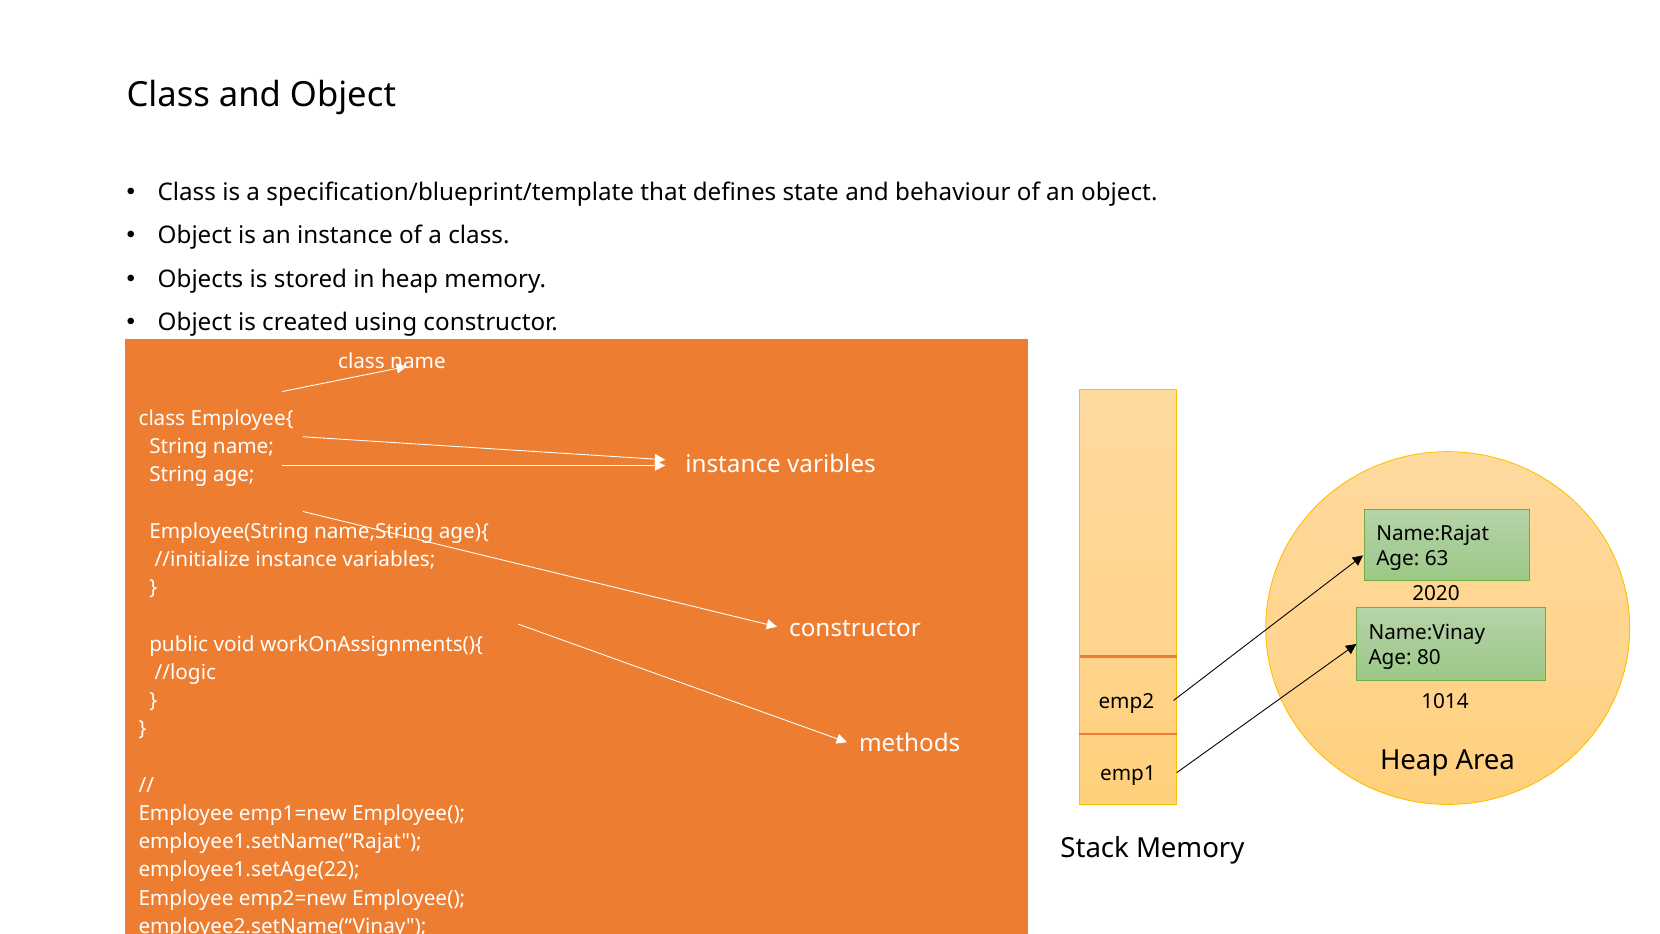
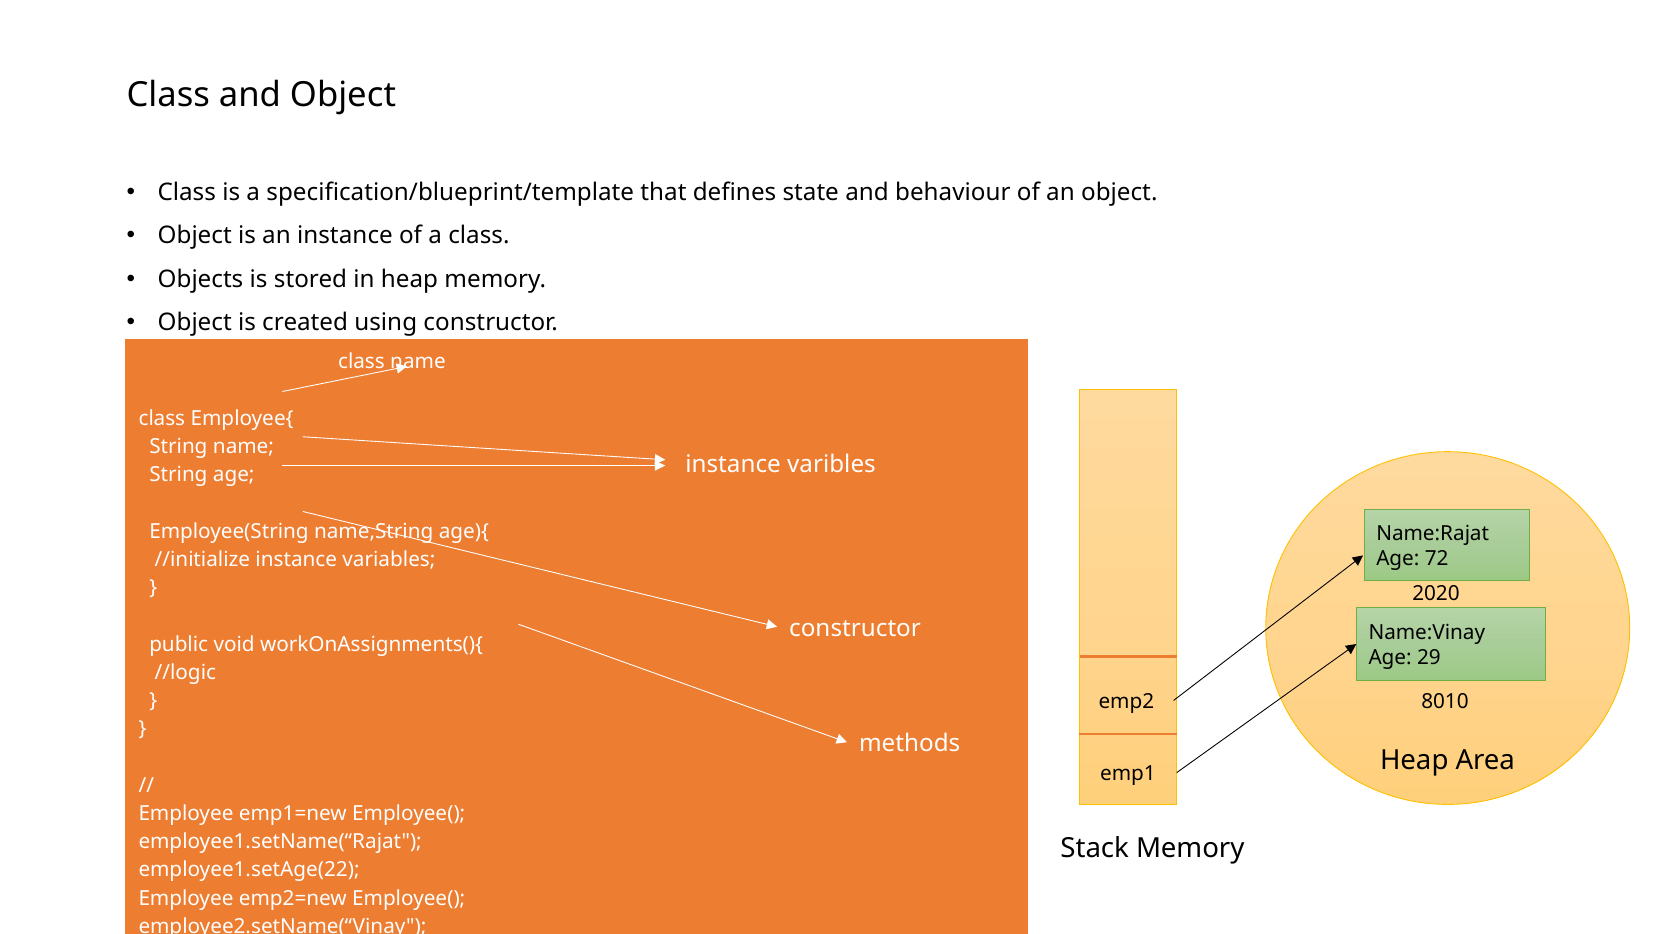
63: 63 -> 72
80: 80 -> 29
1014: 1014 -> 8010
